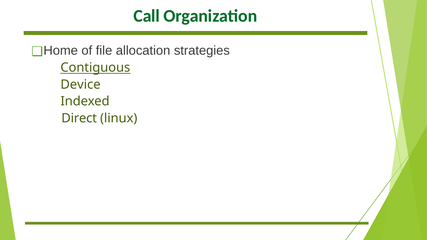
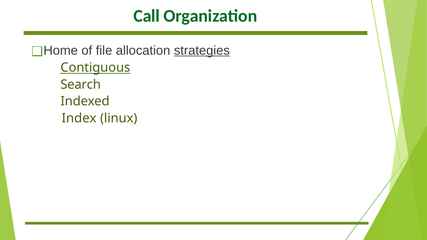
strategies underline: none -> present
Device: Device -> Search
Direct: Direct -> Index
